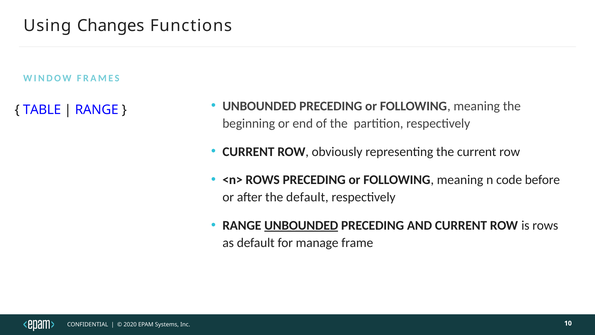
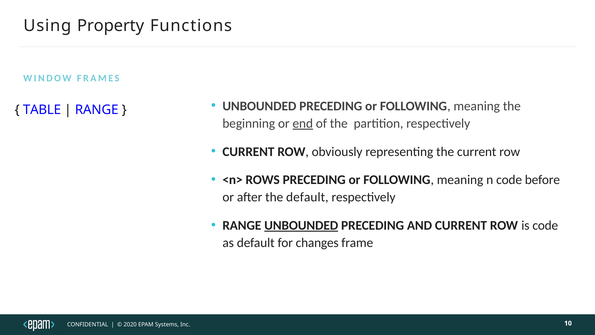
Changes: Changes -> Property
end underline: none -> present
is rows: rows -> code
manage: manage -> changes
